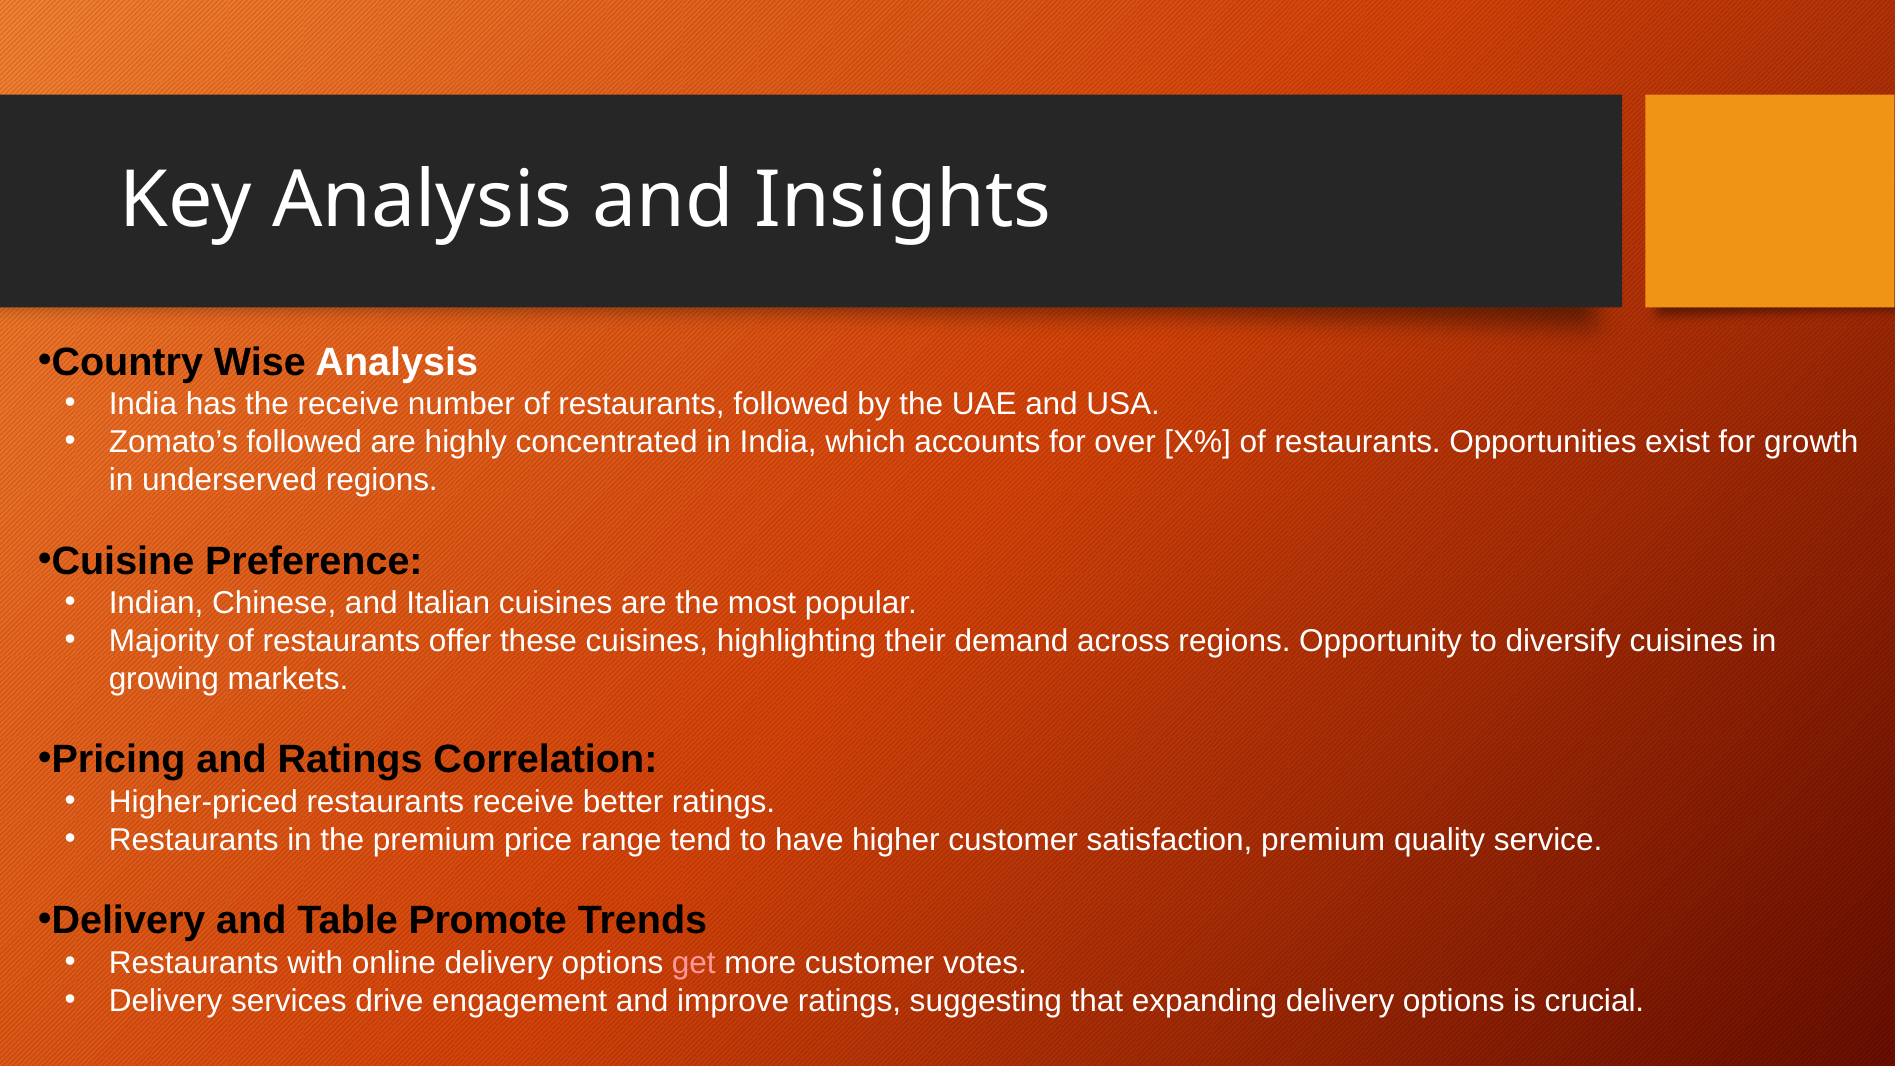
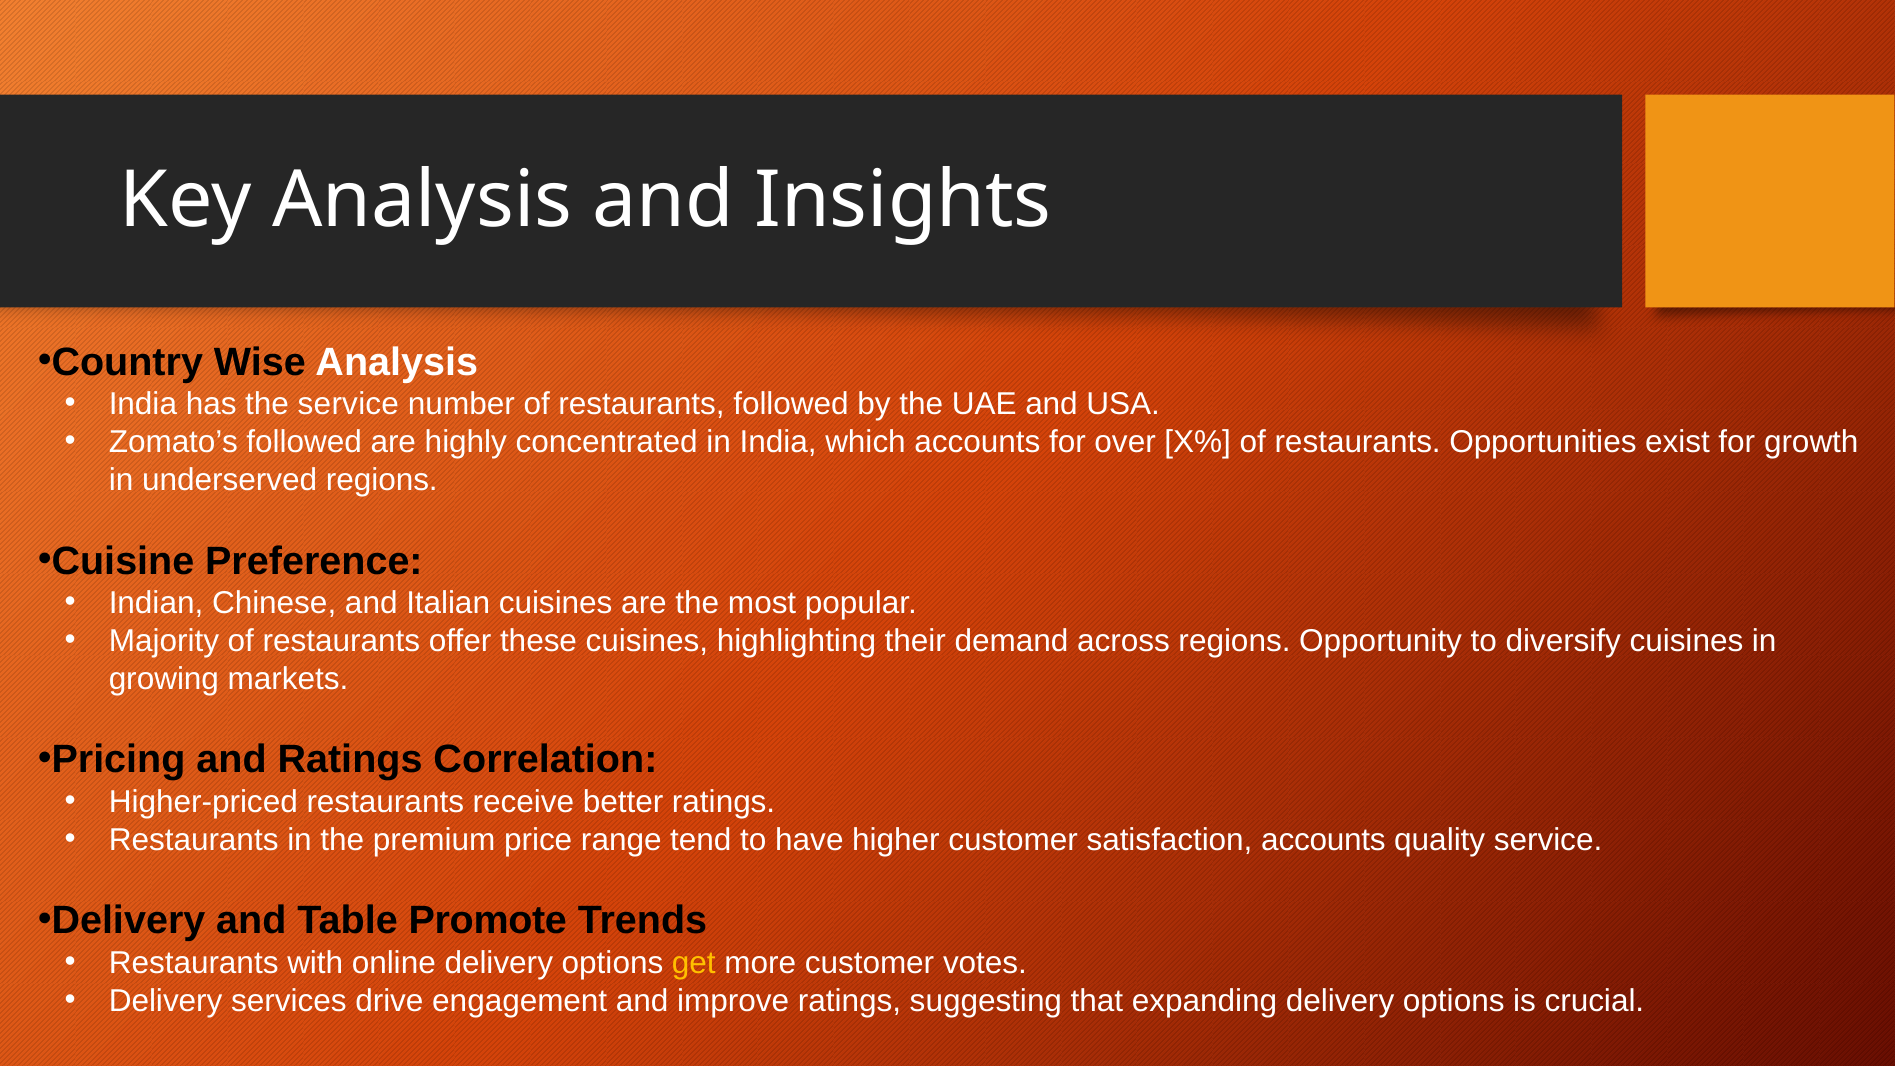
the receive: receive -> service
satisfaction premium: premium -> accounts
get colour: pink -> yellow
